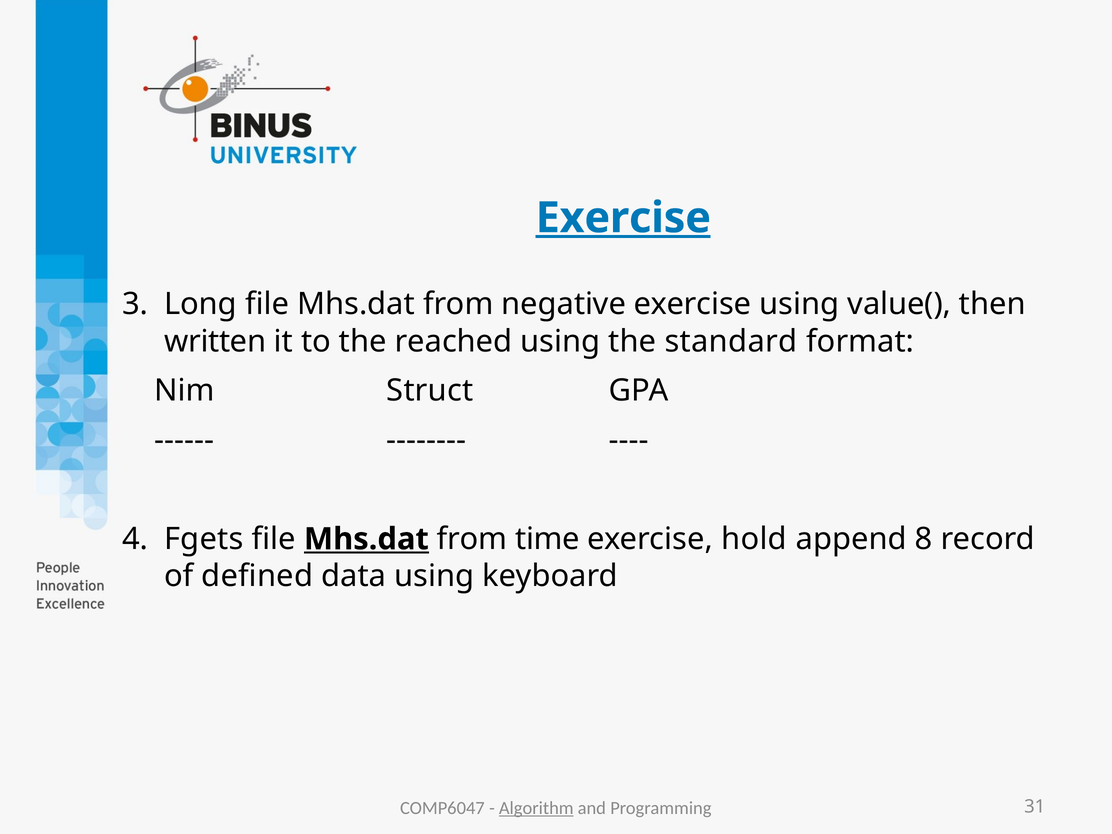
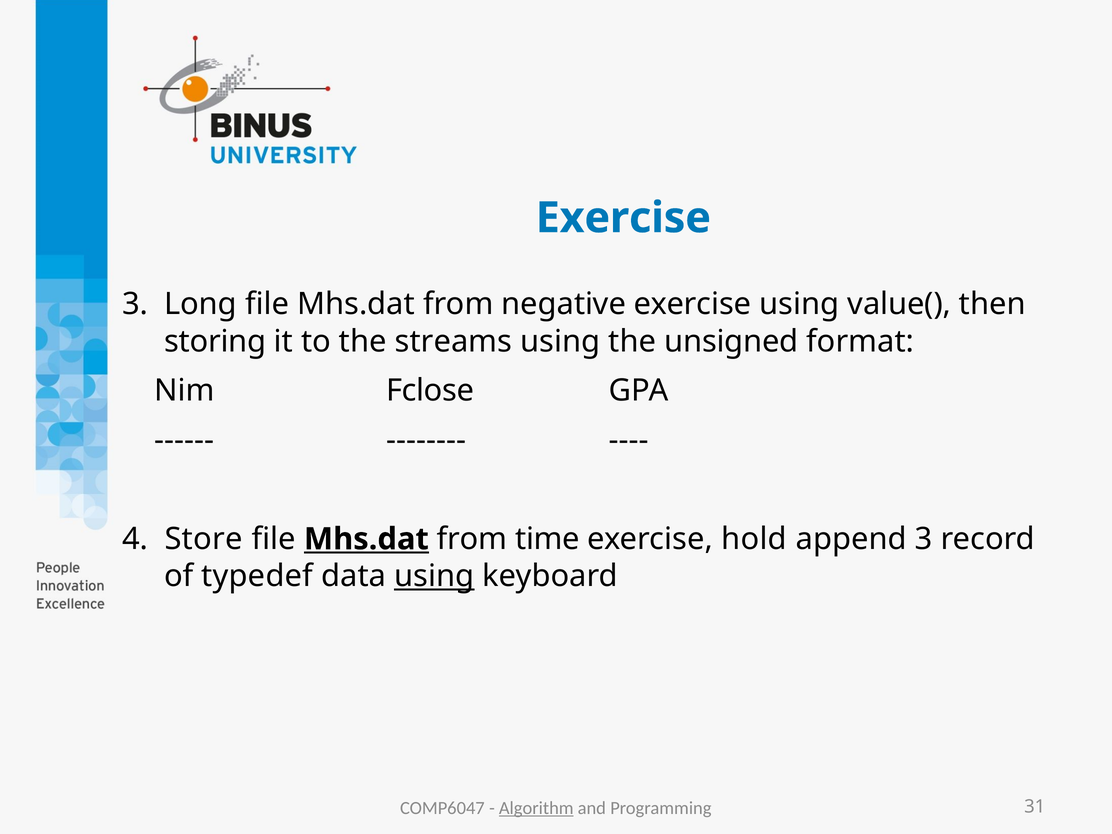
Exercise at (623, 218) underline: present -> none
written: written -> storing
reached: reached -> streams
standard: standard -> unsigned
Struct: Struct -> Fclose
Fgets: Fgets -> Store
append 8: 8 -> 3
defined: defined -> typedef
using at (434, 576) underline: none -> present
